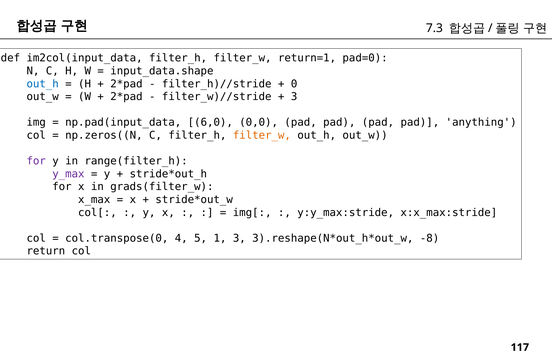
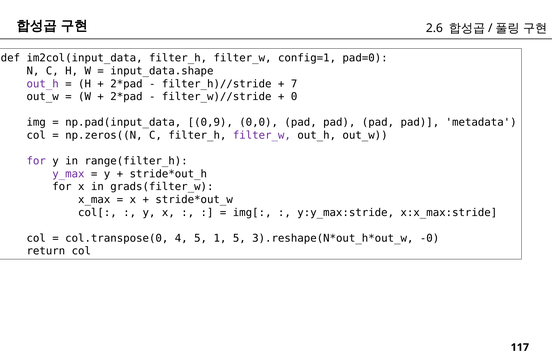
7.3: 7.3 -> 2.6
return=1: return=1 -> config=1
out_h at (43, 84) colour: blue -> purple
0: 0 -> 7
3 at (294, 97): 3 -> 0
6,0: 6,0 -> 0,9
anything: anything -> metadata
filter_w at (262, 136) colour: orange -> purple
1 3: 3 -> 5
-8: -8 -> -0
